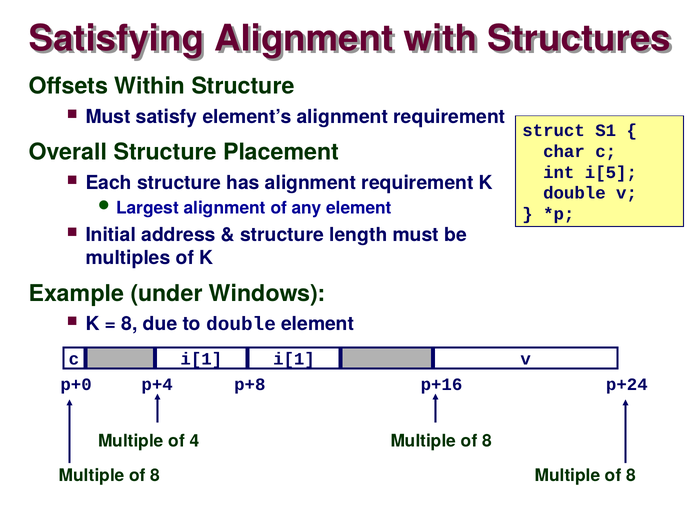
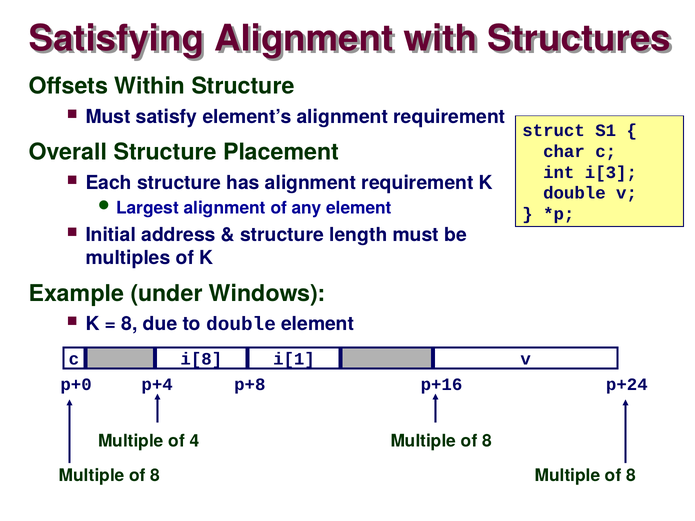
i[5: i[5 -> i[3
c i[1: i[1 -> i[8
